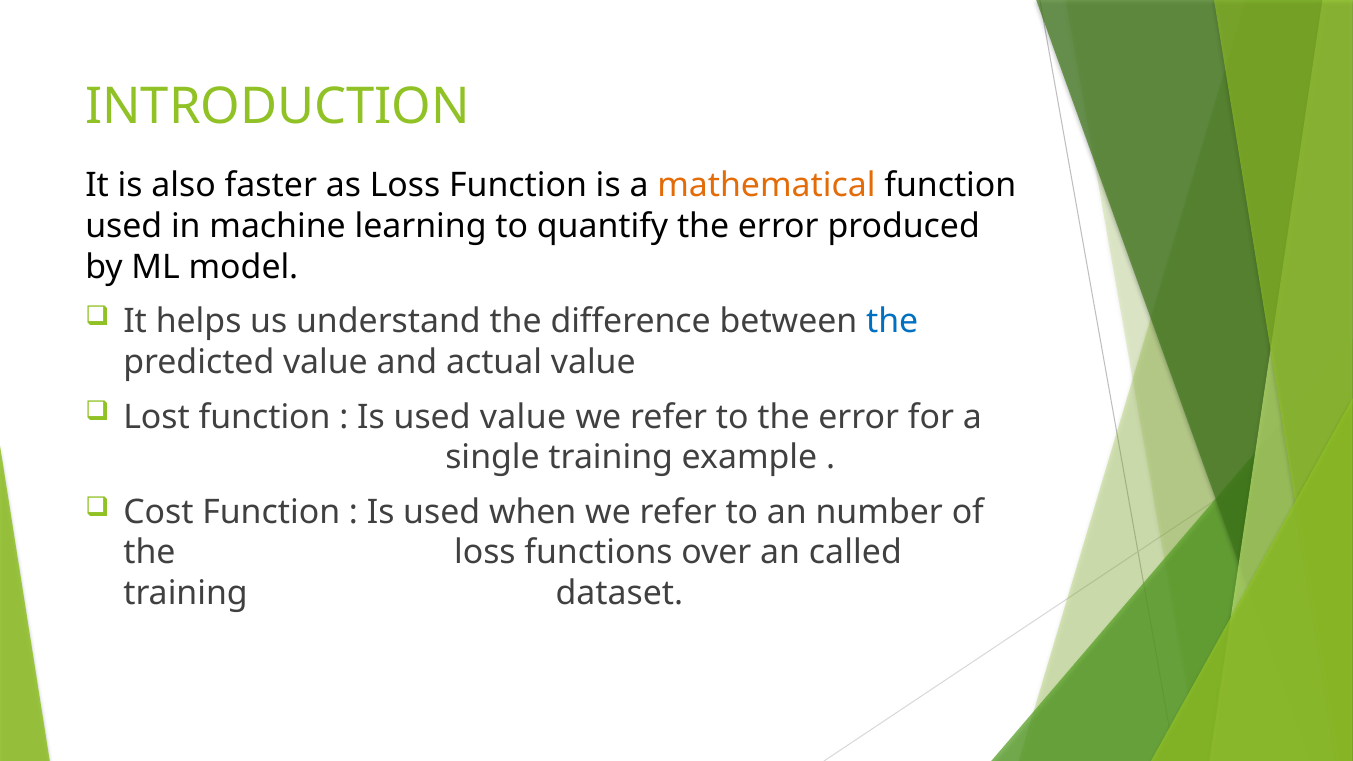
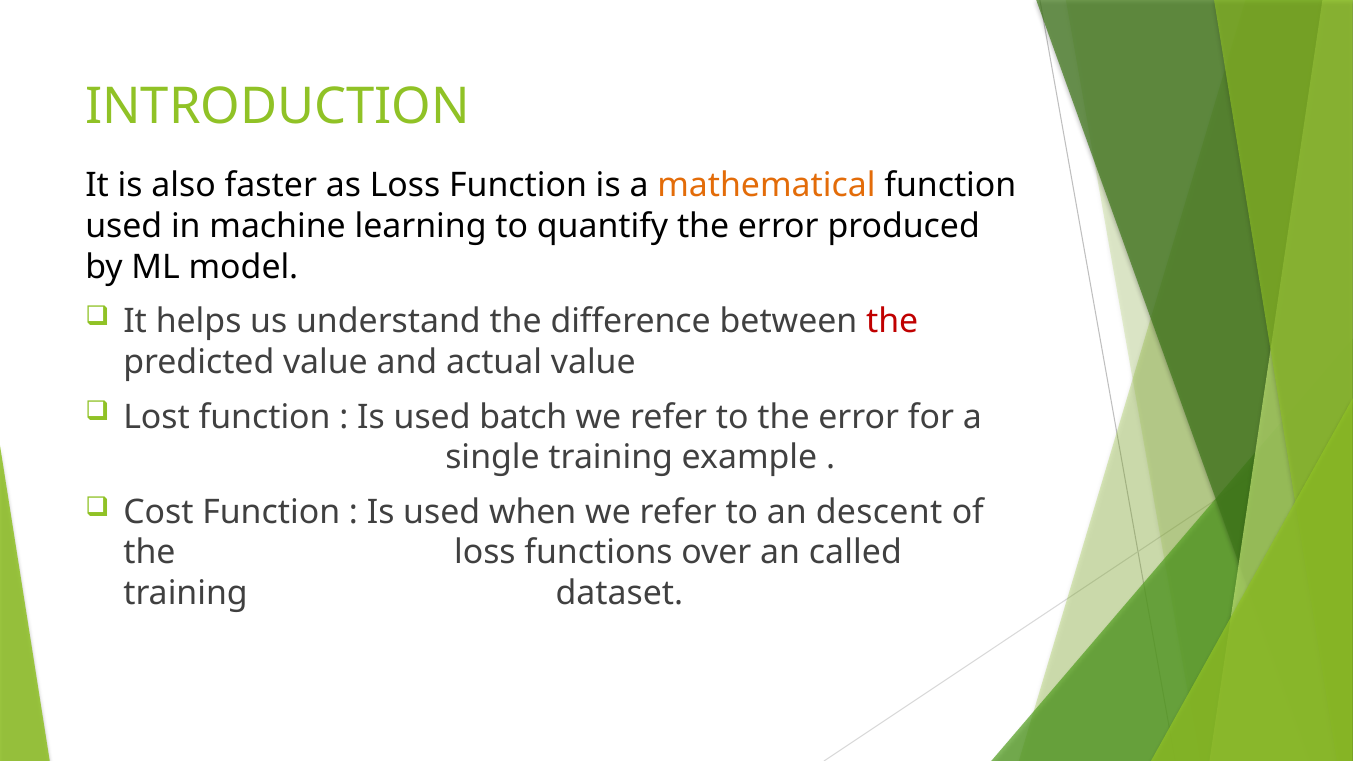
the at (892, 322) colour: blue -> red
used value: value -> batch
number: number -> descent
